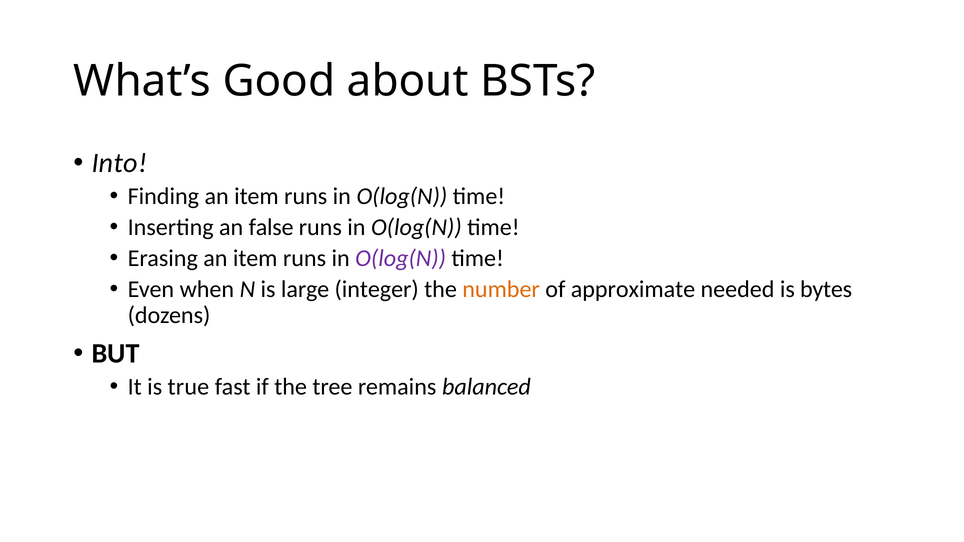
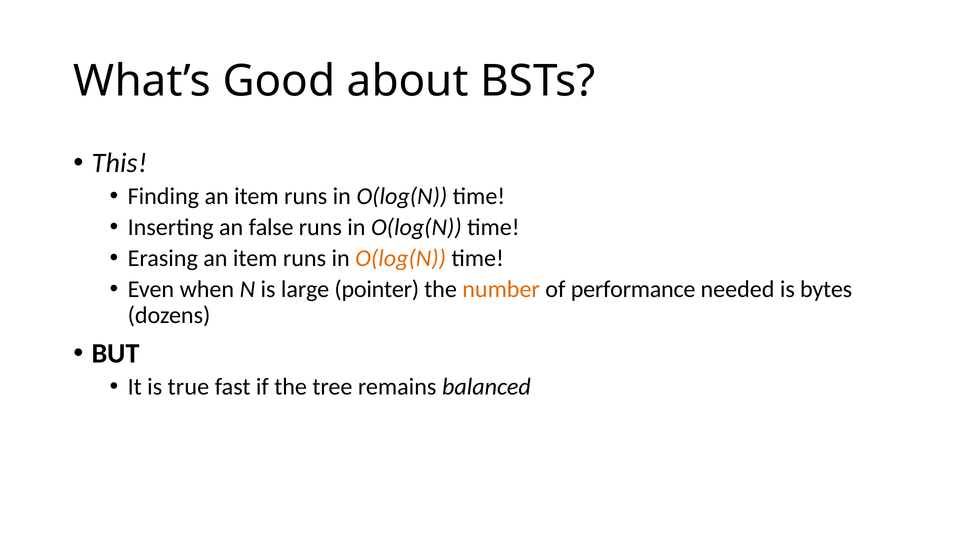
Into: Into -> This
O(log(N at (401, 258) colour: purple -> orange
integer: integer -> pointer
approximate: approximate -> performance
